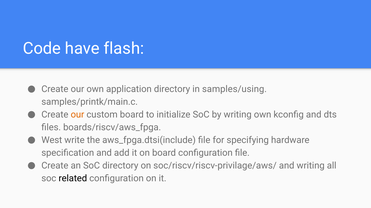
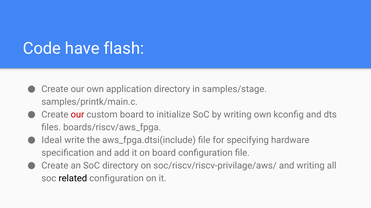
samples/using: samples/using -> samples/stage
our at (77, 115) colour: orange -> red
West: West -> Ideal
